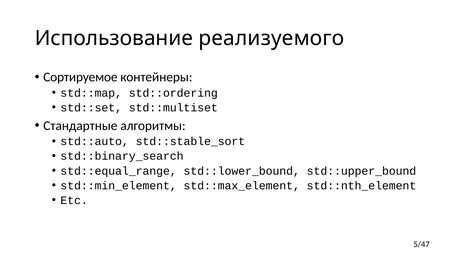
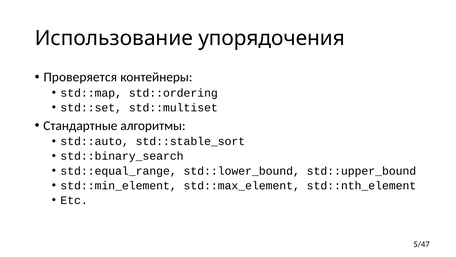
реализуемого: реализуемого -> упорядочения
Сортируемое: Сортируемое -> Проверяется
